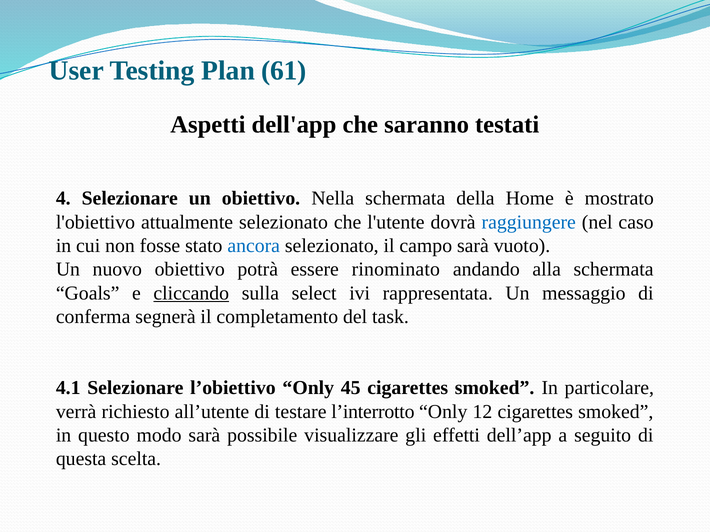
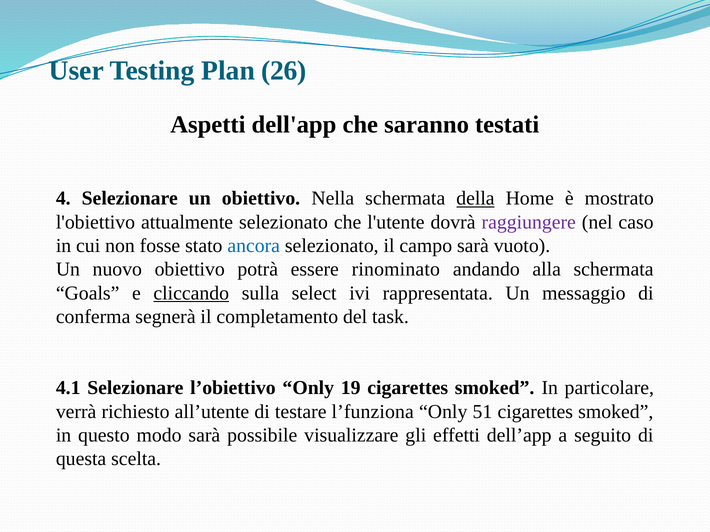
61: 61 -> 26
della underline: none -> present
raggiungere colour: blue -> purple
45: 45 -> 19
l’interrotto: l’interrotto -> l’funziona
12: 12 -> 51
